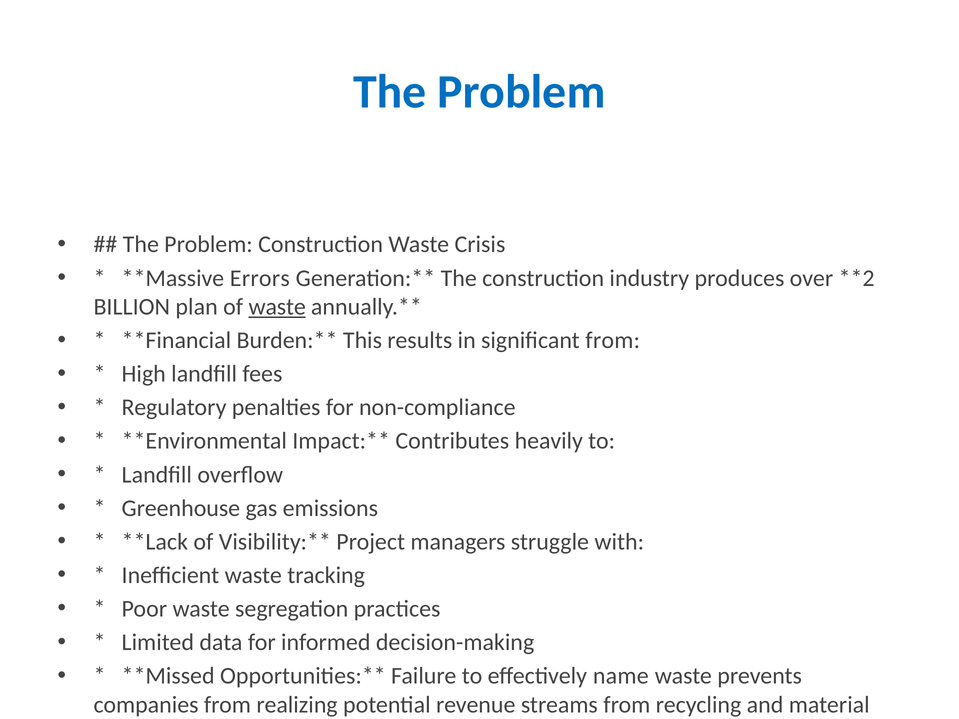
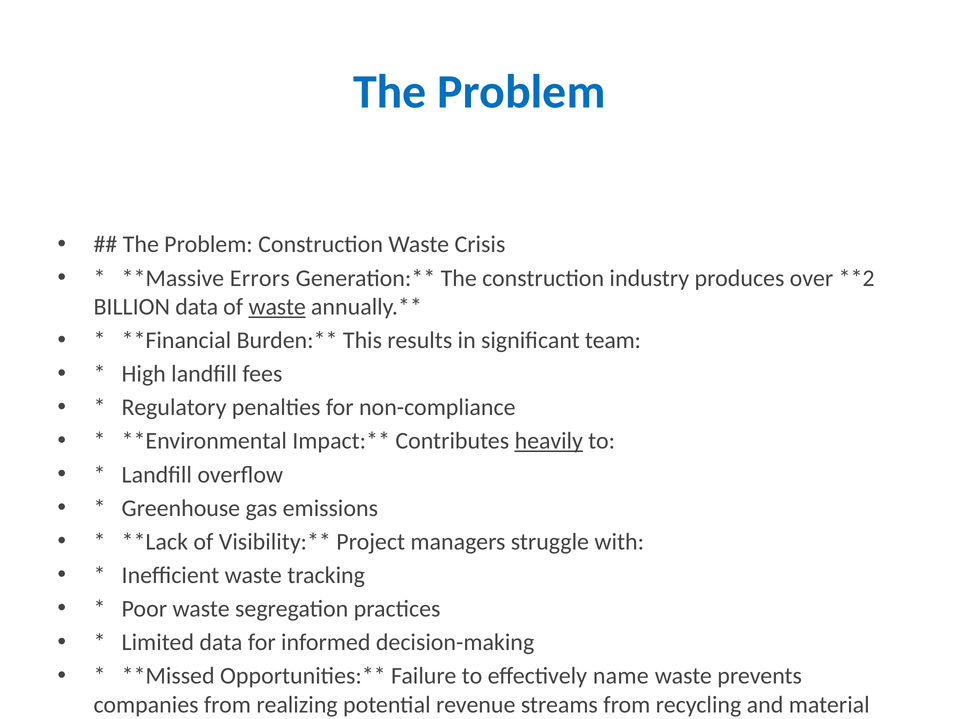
BILLION plan: plan -> data
significant from: from -> team
heavily underline: none -> present
